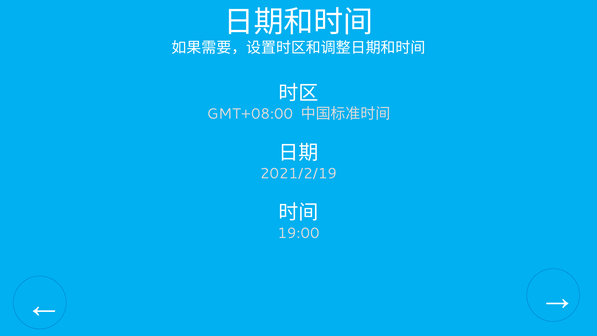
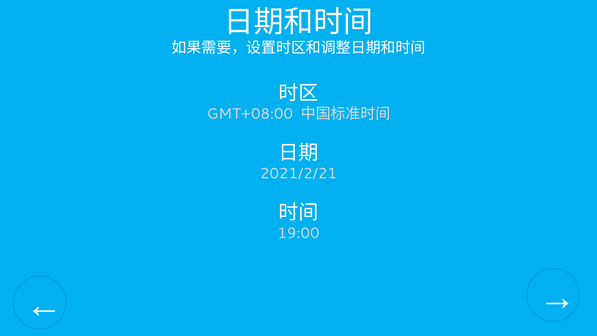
2021/2/19: 2021/2/19 -> 2021/2/21
